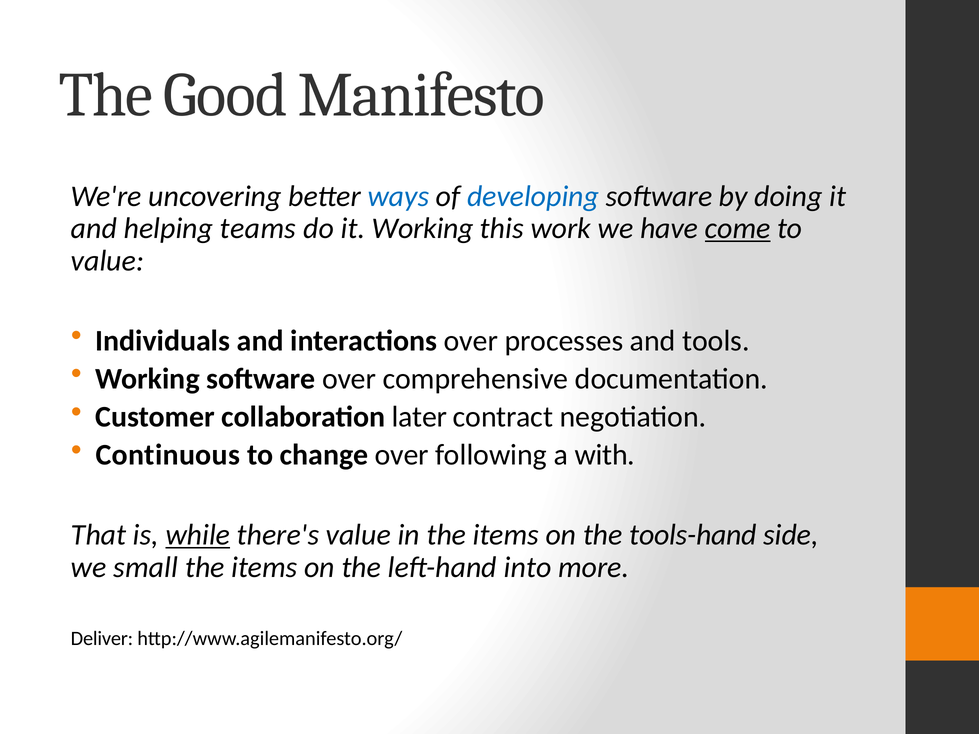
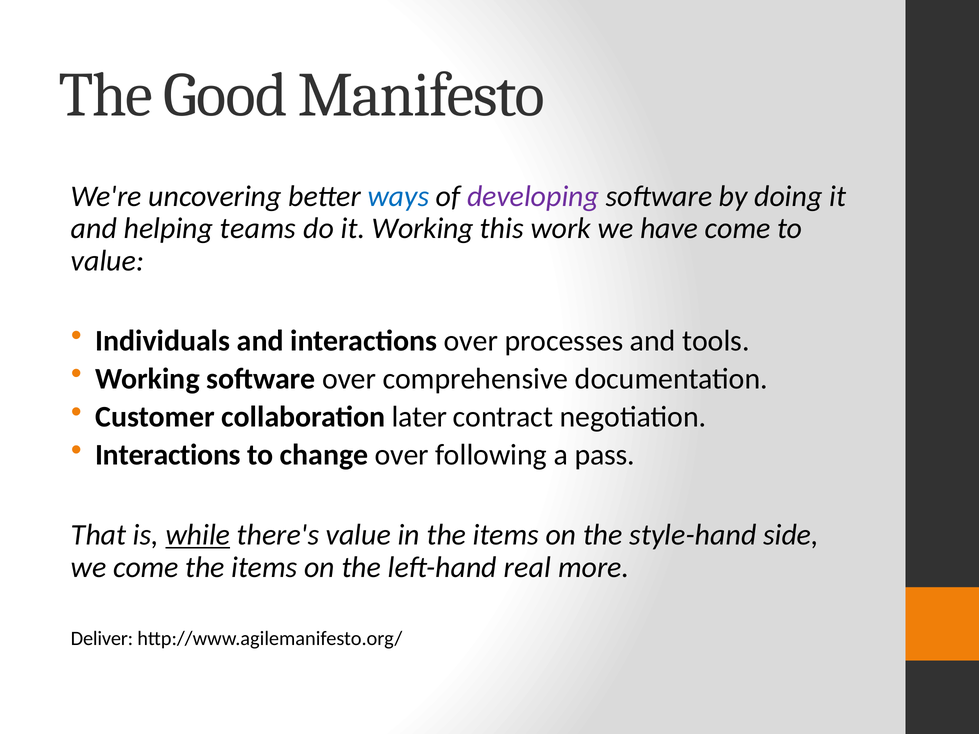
developing colour: blue -> purple
come at (738, 229) underline: present -> none
Continuous at (168, 455): Continuous -> Interactions
with: with -> pass
tools-hand: tools-hand -> style-hand
we small: small -> come
into: into -> real
